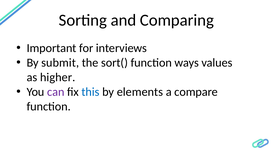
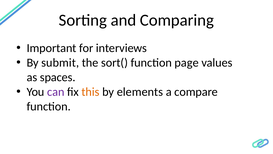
ways: ways -> page
higher: higher -> spaces
this colour: blue -> orange
